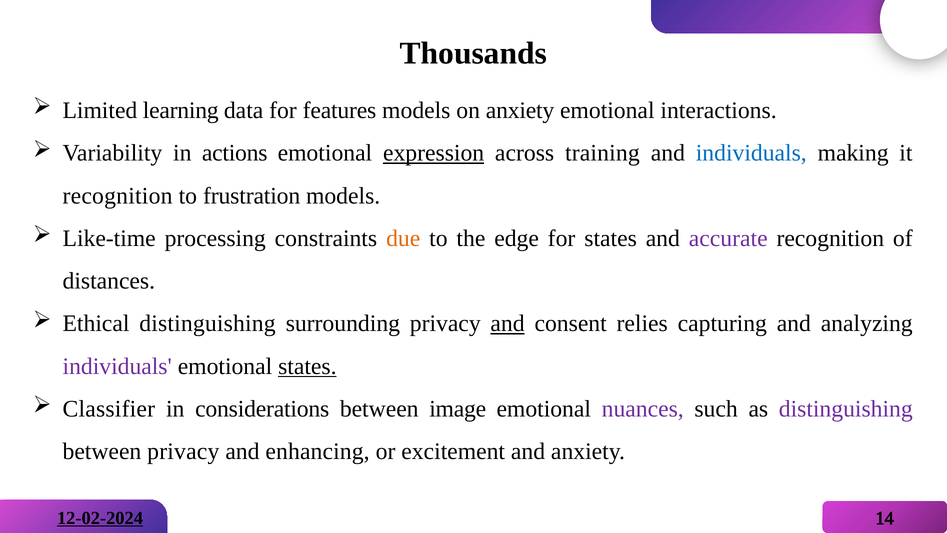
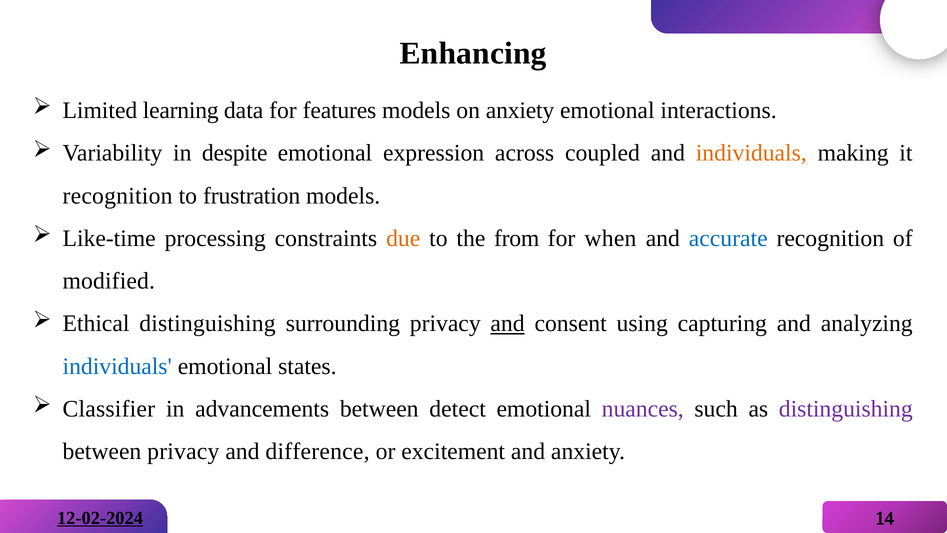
Thousands: Thousands -> Enhancing
actions: actions -> despite
expression underline: present -> none
training: training -> coupled
individuals at (751, 153) colour: blue -> orange
edge: edge -> from
for states: states -> when
accurate colour: purple -> blue
distances: distances -> modified
relies: relies -> using
individuals at (117, 366) colour: purple -> blue
states at (307, 366) underline: present -> none
considerations: considerations -> advancements
image: image -> detect
enhancing: enhancing -> difference
